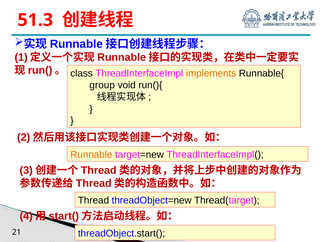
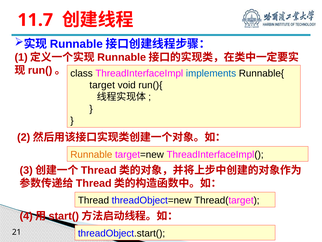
51.3: 51.3 -> 11.7
implements colour: orange -> blue
group: group -> target
